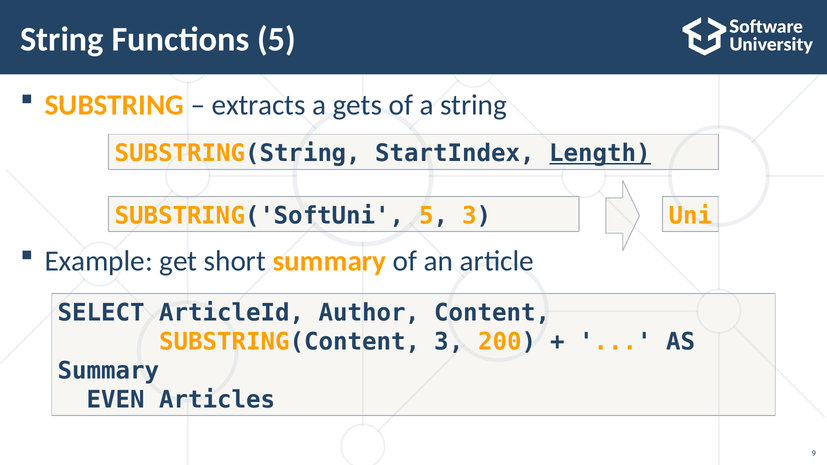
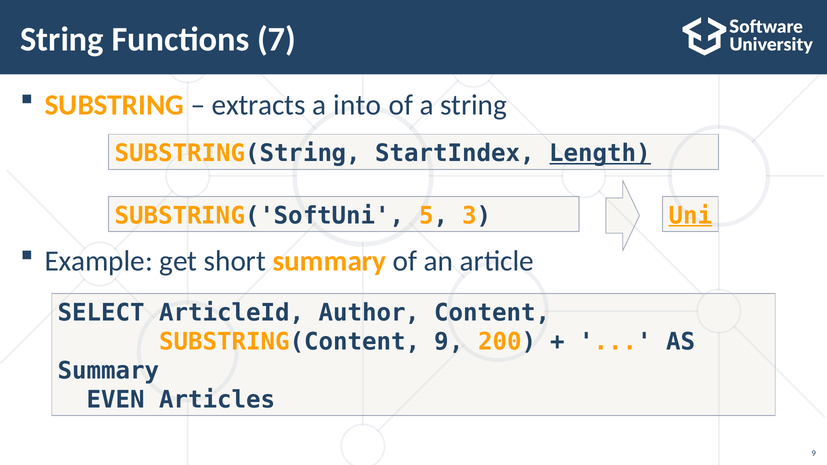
Functions 5: 5 -> 7
gets: gets -> into
Uni underline: none -> present
SUBSTRING(Content 3: 3 -> 9
